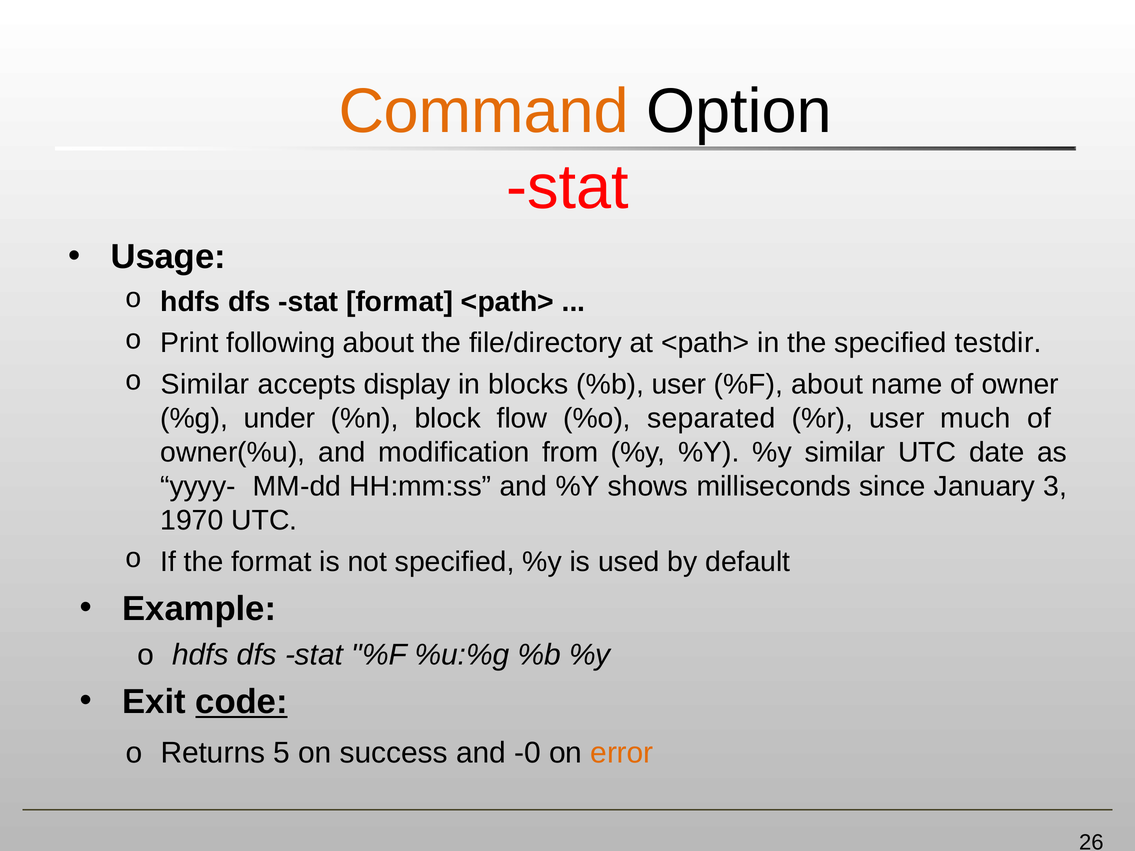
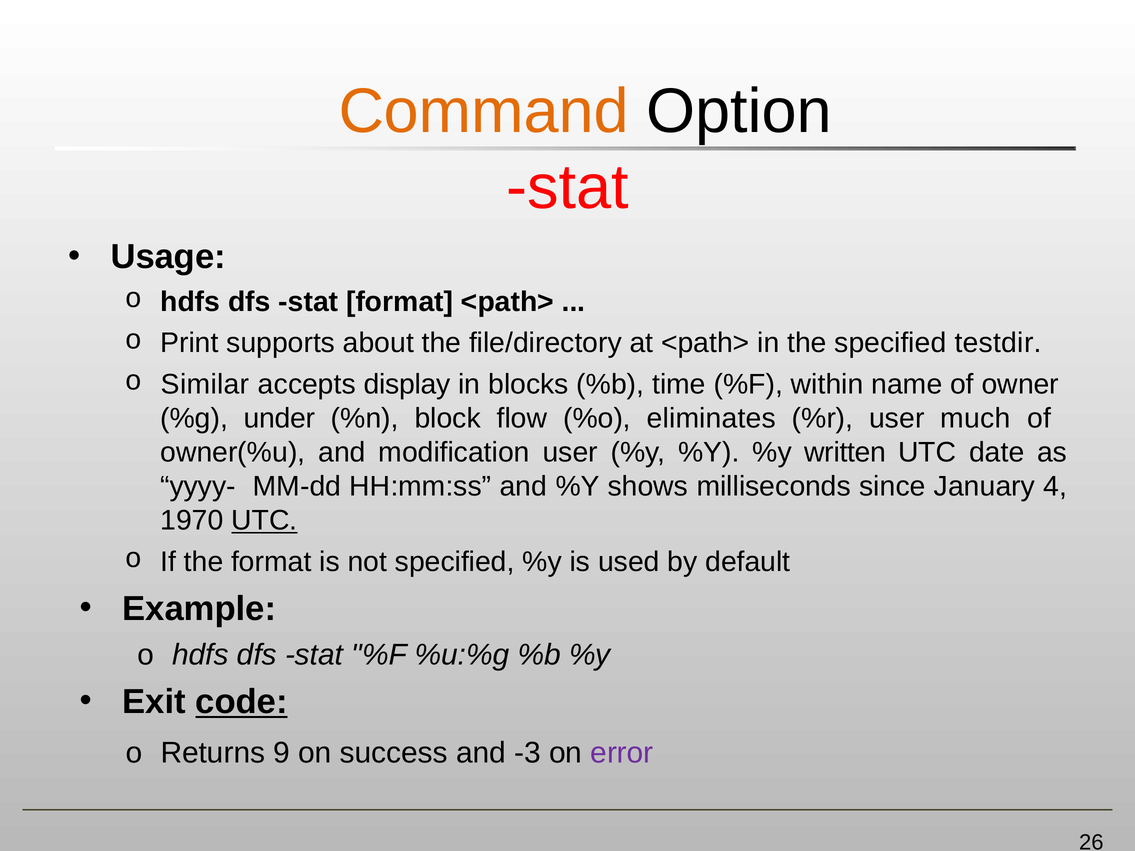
following: following -> supports
%b user: user -> time
%F about: about -> within
separated: separated -> eliminates
modification from: from -> user
%y similar: similar -> written
3: 3 -> 4
UTC at (264, 521) underline: none -> present
5: 5 -> 9
-0: -0 -> -3
error colour: orange -> purple
